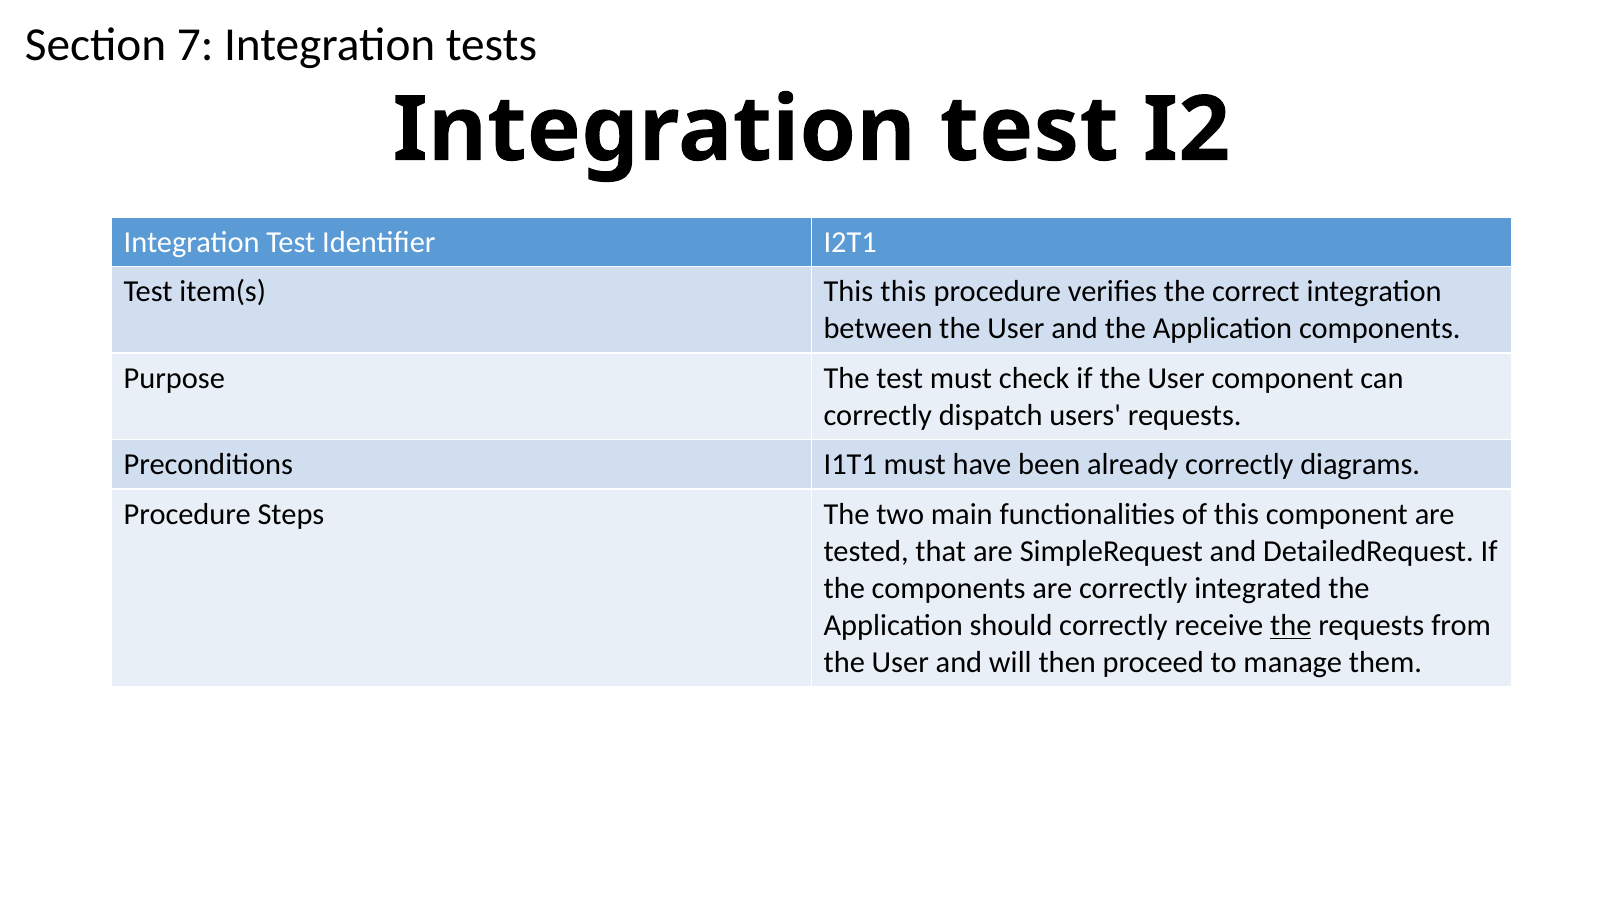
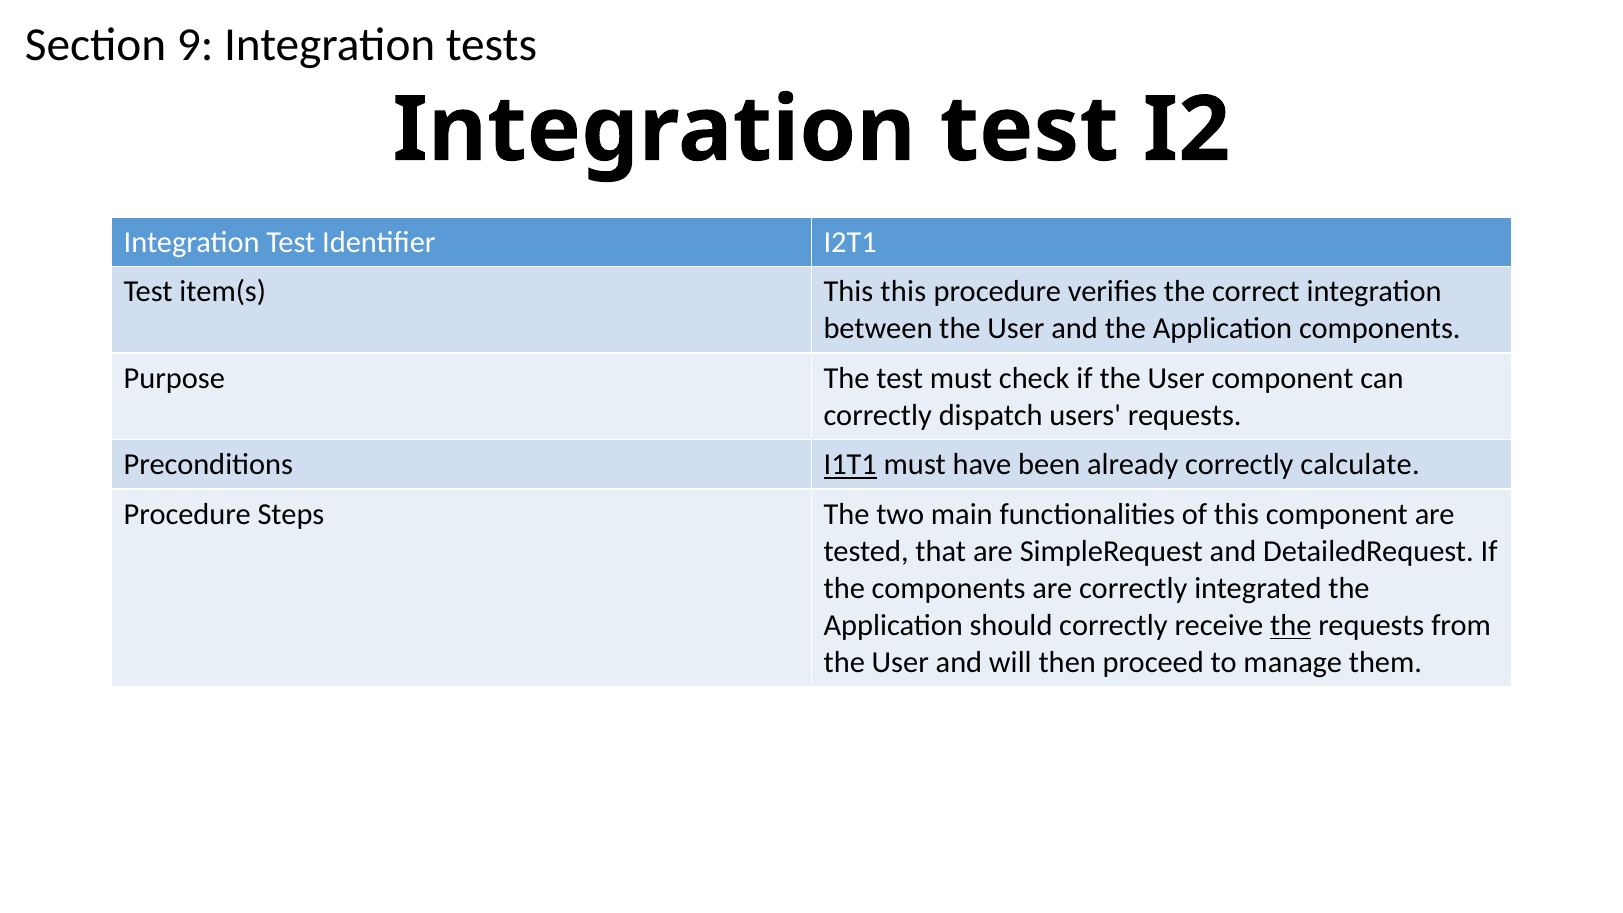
7: 7 -> 9
I1T1 underline: none -> present
diagrams: diagrams -> calculate
